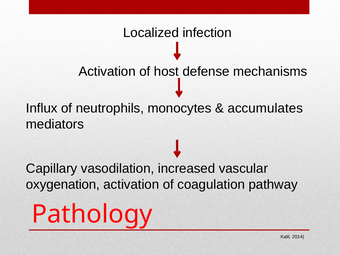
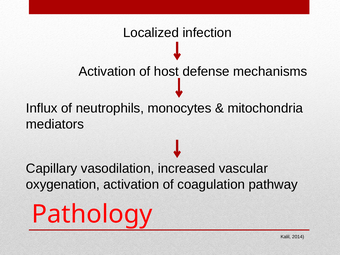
accumulates: accumulates -> mitochondria
